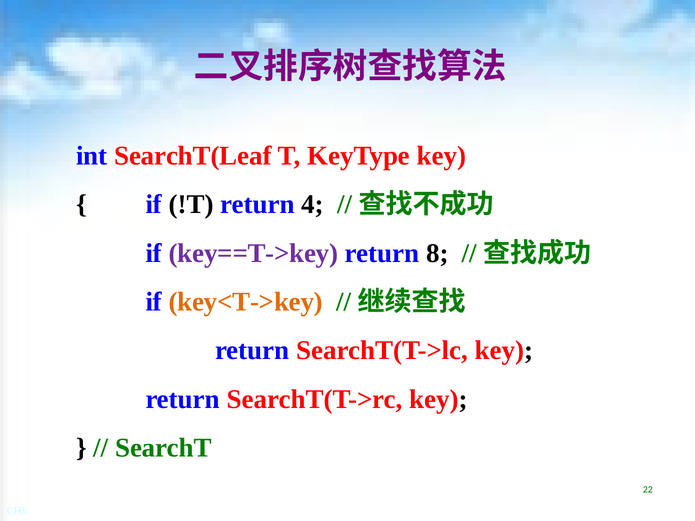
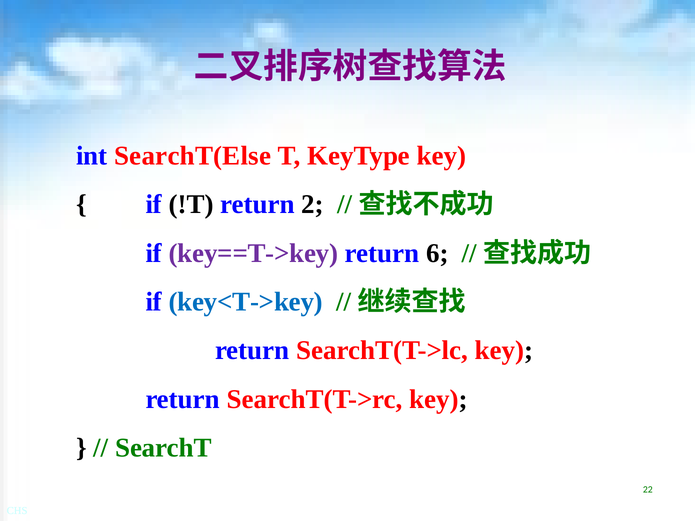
SearchT(Leaf: SearchT(Leaf -> SearchT(Else
4: 4 -> 2
8: 8 -> 6
key<T->key colour: orange -> blue
